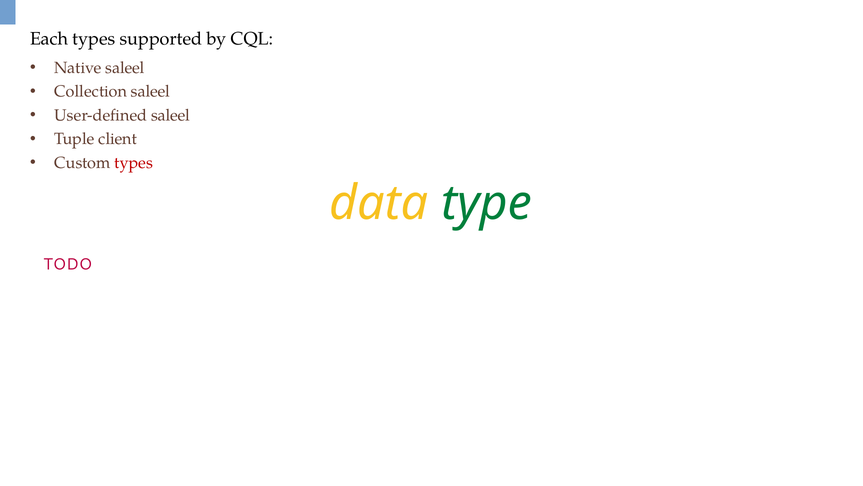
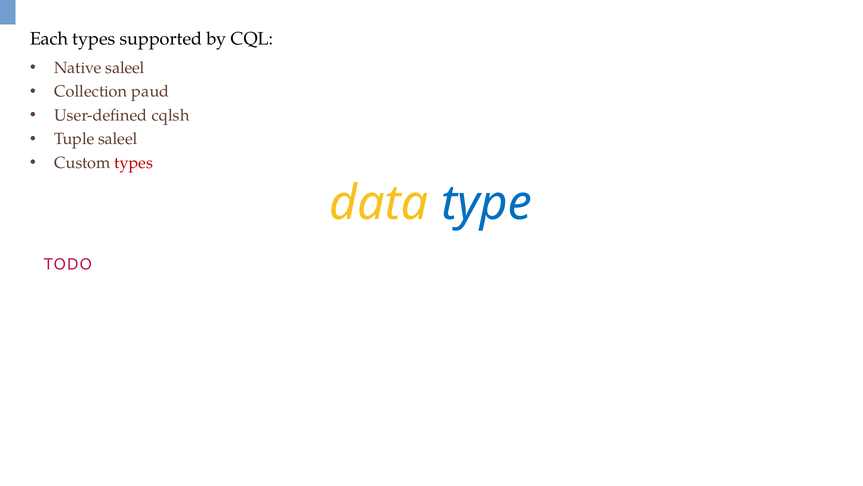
Collection saleel: saleel -> paud
User-defined saleel: saleel -> cqlsh
Tuple client: client -> saleel
type colour: green -> blue
